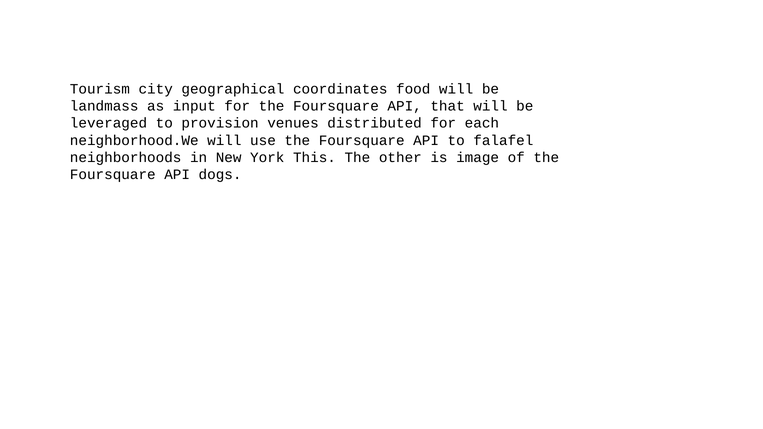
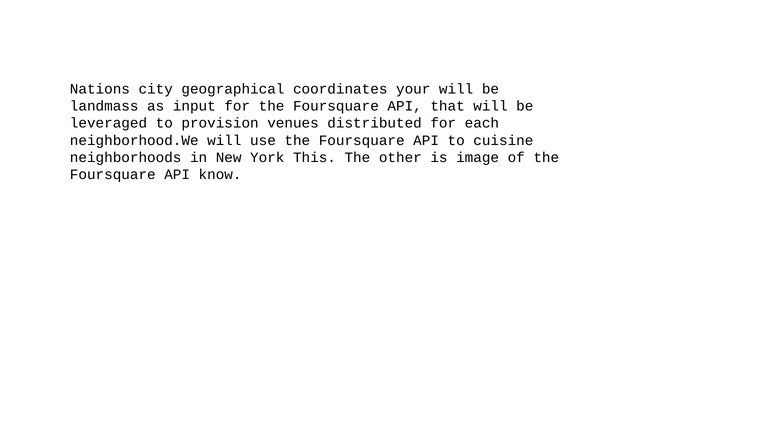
Tourism: Tourism -> Nations
food: food -> your
falafel: falafel -> cuisine
dogs: dogs -> know
